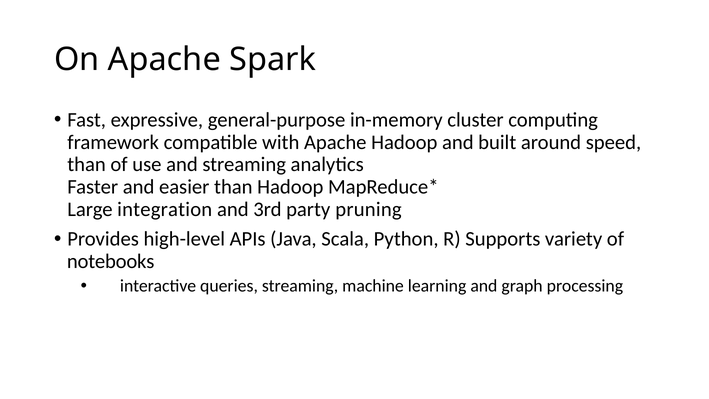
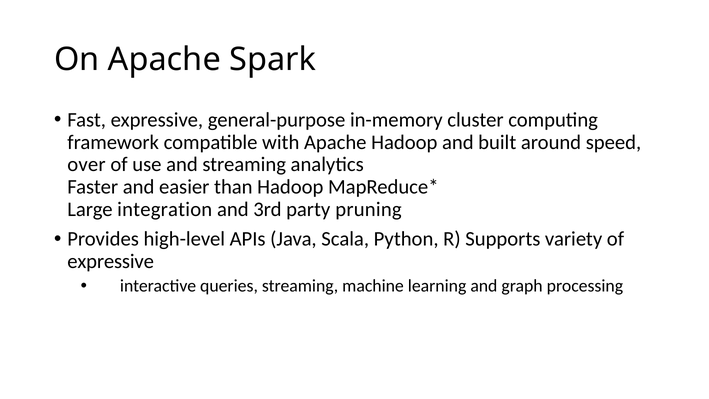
than at (87, 165): than -> over
notebooks at (111, 261): notebooks -> expressive
